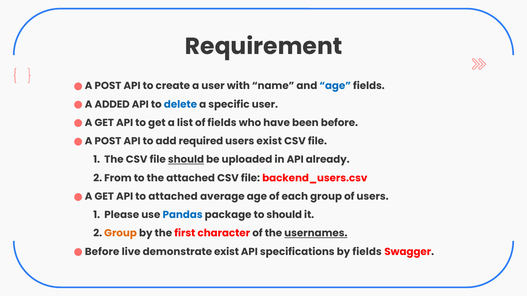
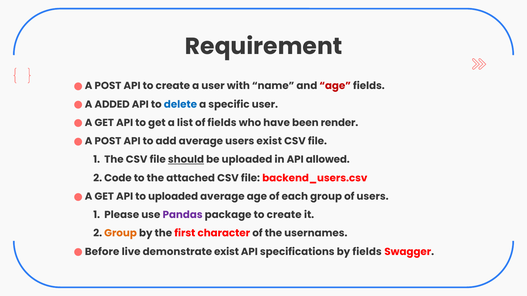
age at (335, 86) colour: blue -> red
been before: before -> render
add required: required -> average
already: already -> allowed
From: From -> Code
to attached: attached -> uploaded
Pandas colour: blue -> purple
package to should: should -> create
usernames underline: present -> none
